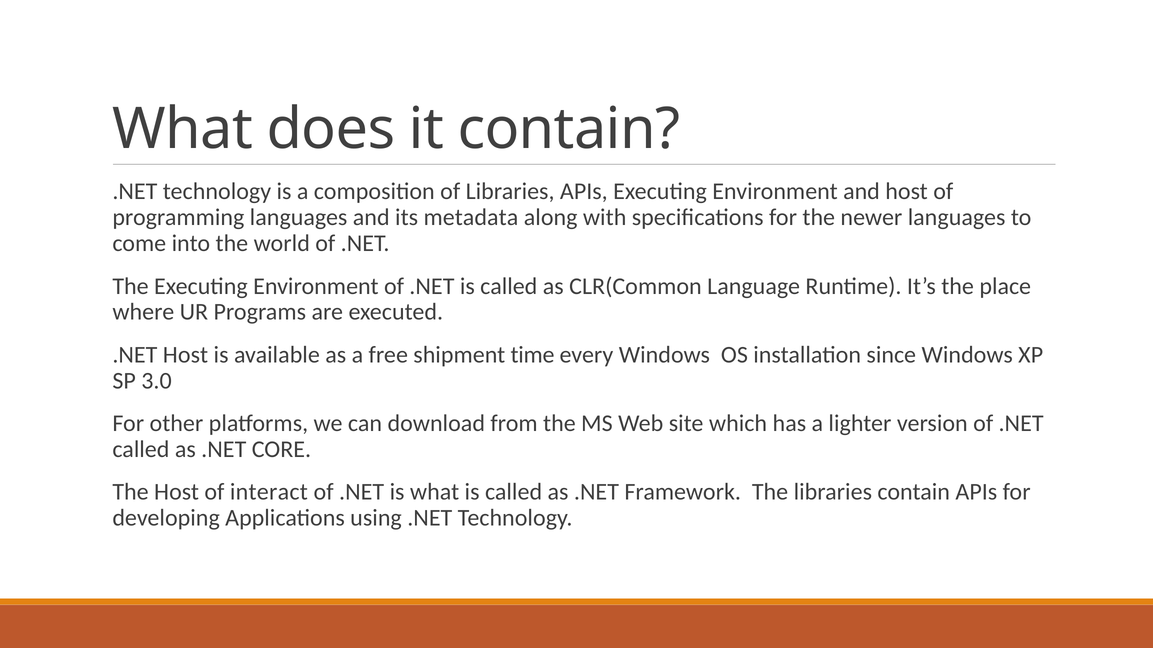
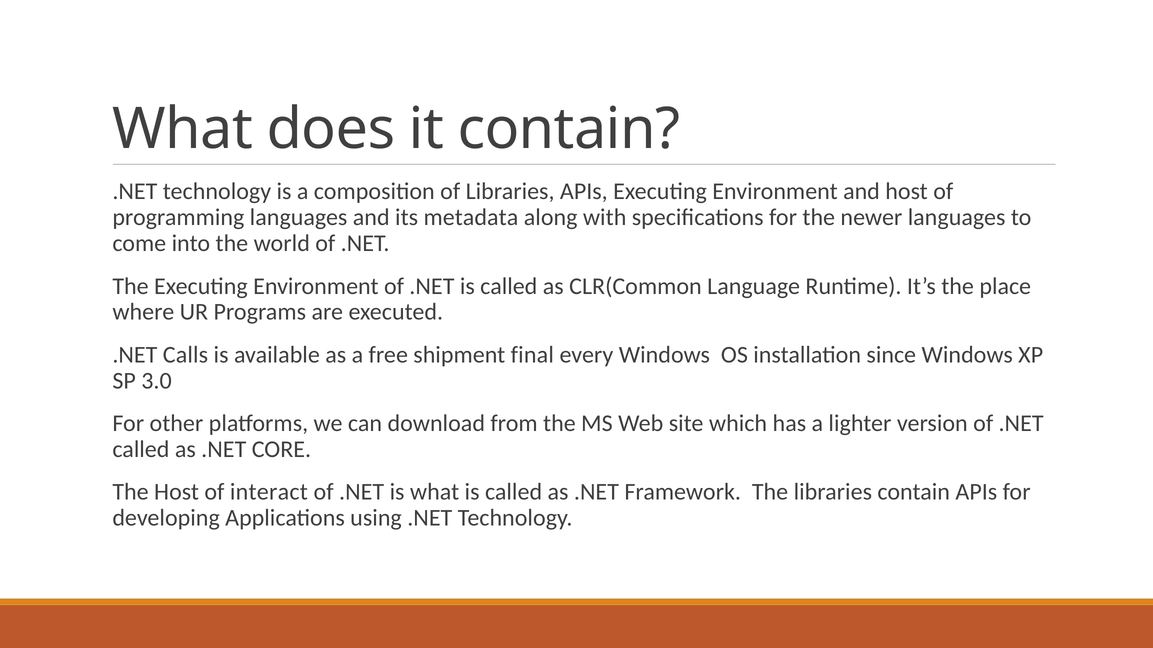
.NET Host: Host -> Calls
time: time -> final
